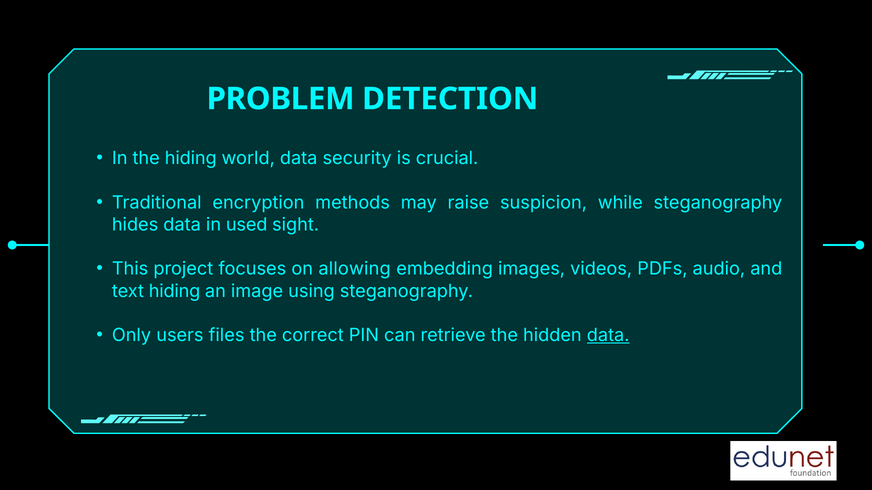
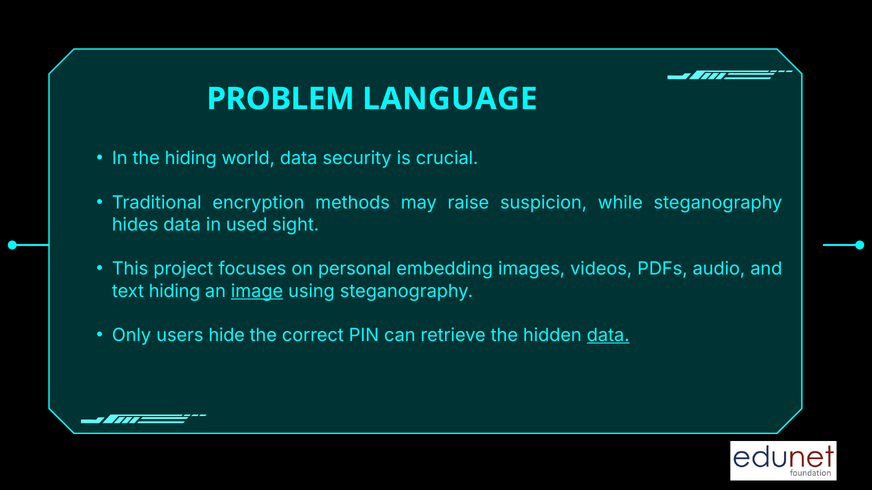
DETECTION: DETECTION -> LANGUAGE
allowing: allowing -> personal
image underline: none -> present
files: files -> hide
